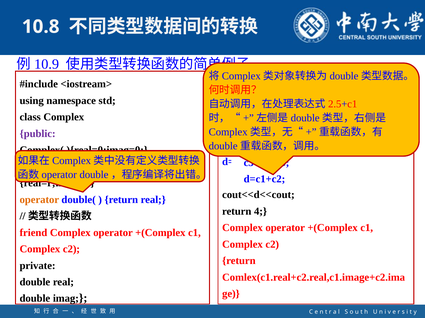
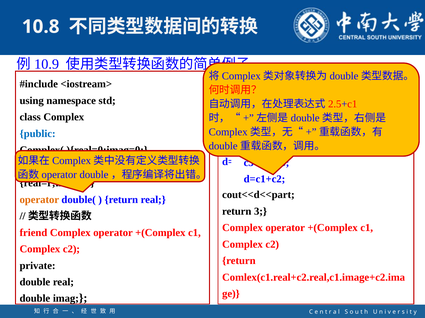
public colour: purple -> blue
cout<<d<<cout: cout<<d<<cout -> cout<<d<<part
4: 4 -> 3
